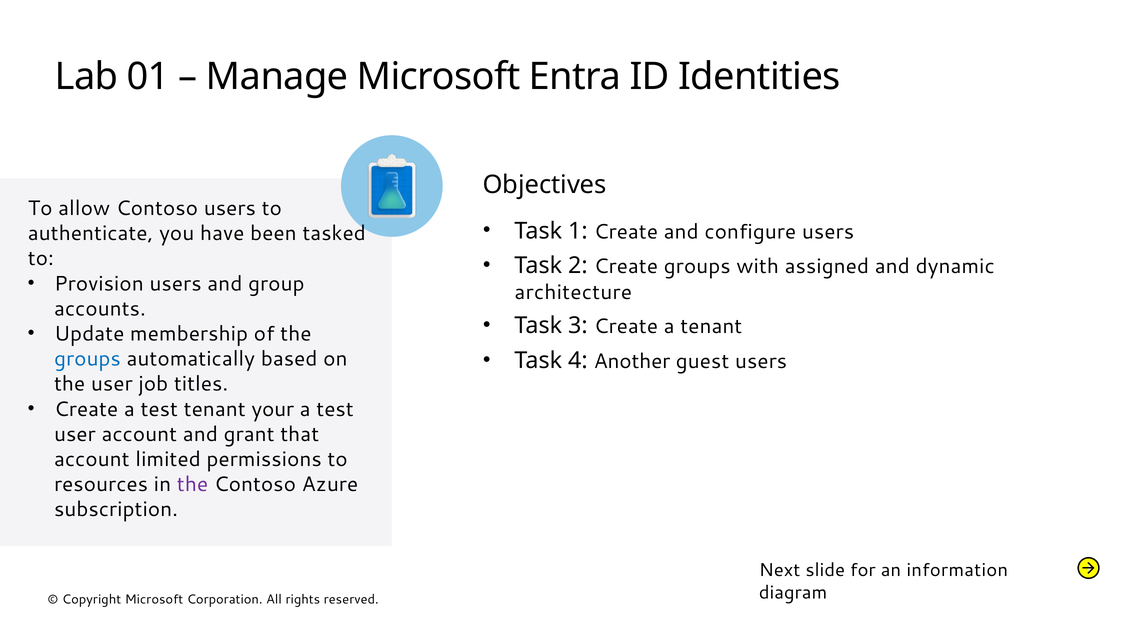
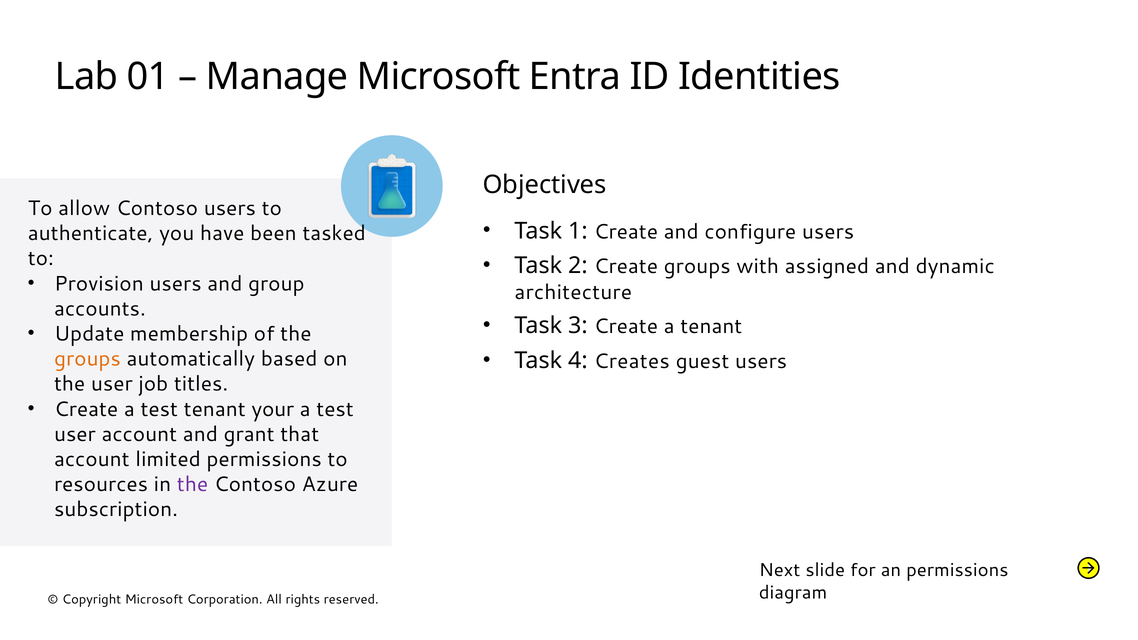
Another: Another -> Creates
groups at (87, 359) colour: blue -> orange
an information: information -> permissions
